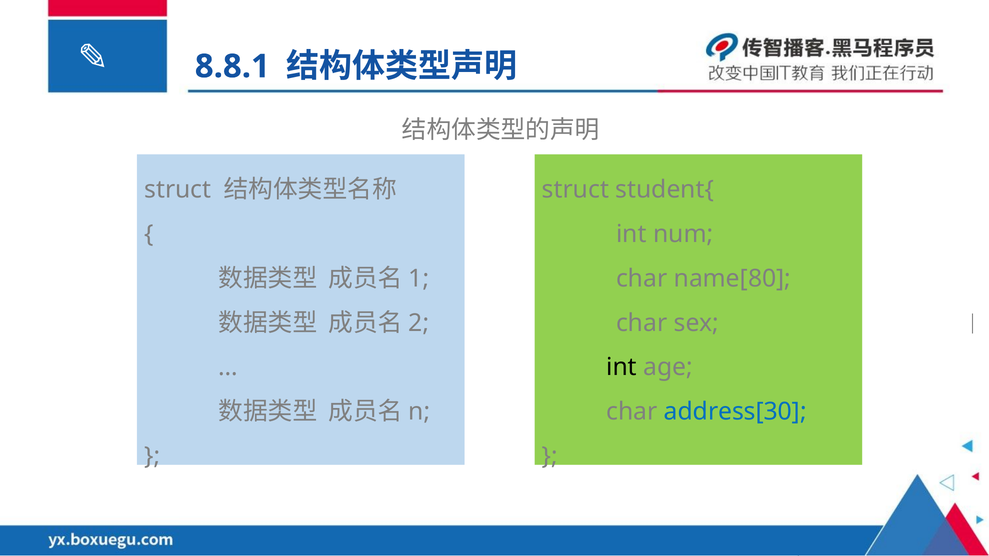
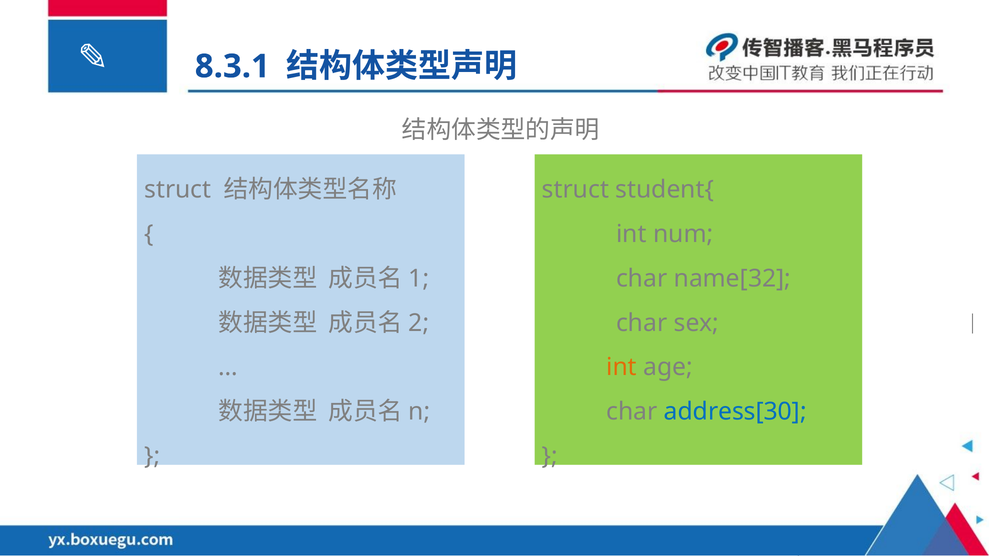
8.8.1: 8.8.1 -> 8.3.1
name[80: name[80 -> name[32
int at (621, 368) colour: black -> orange
